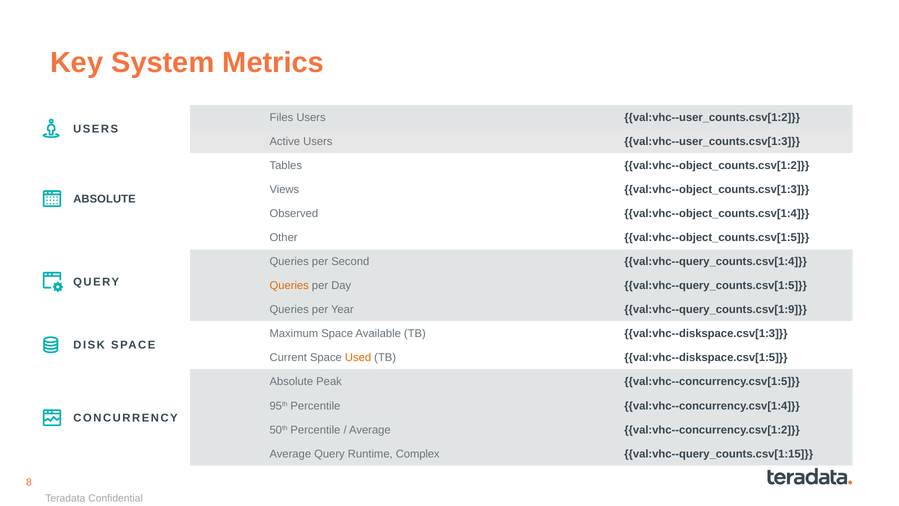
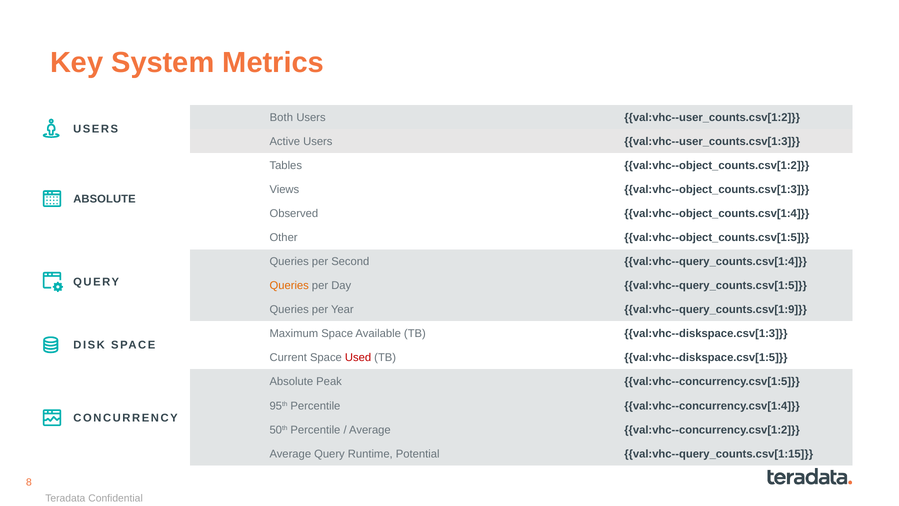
Files: Files -> Both
Used colour: orange -> red
Complex: Complex -> Potential
